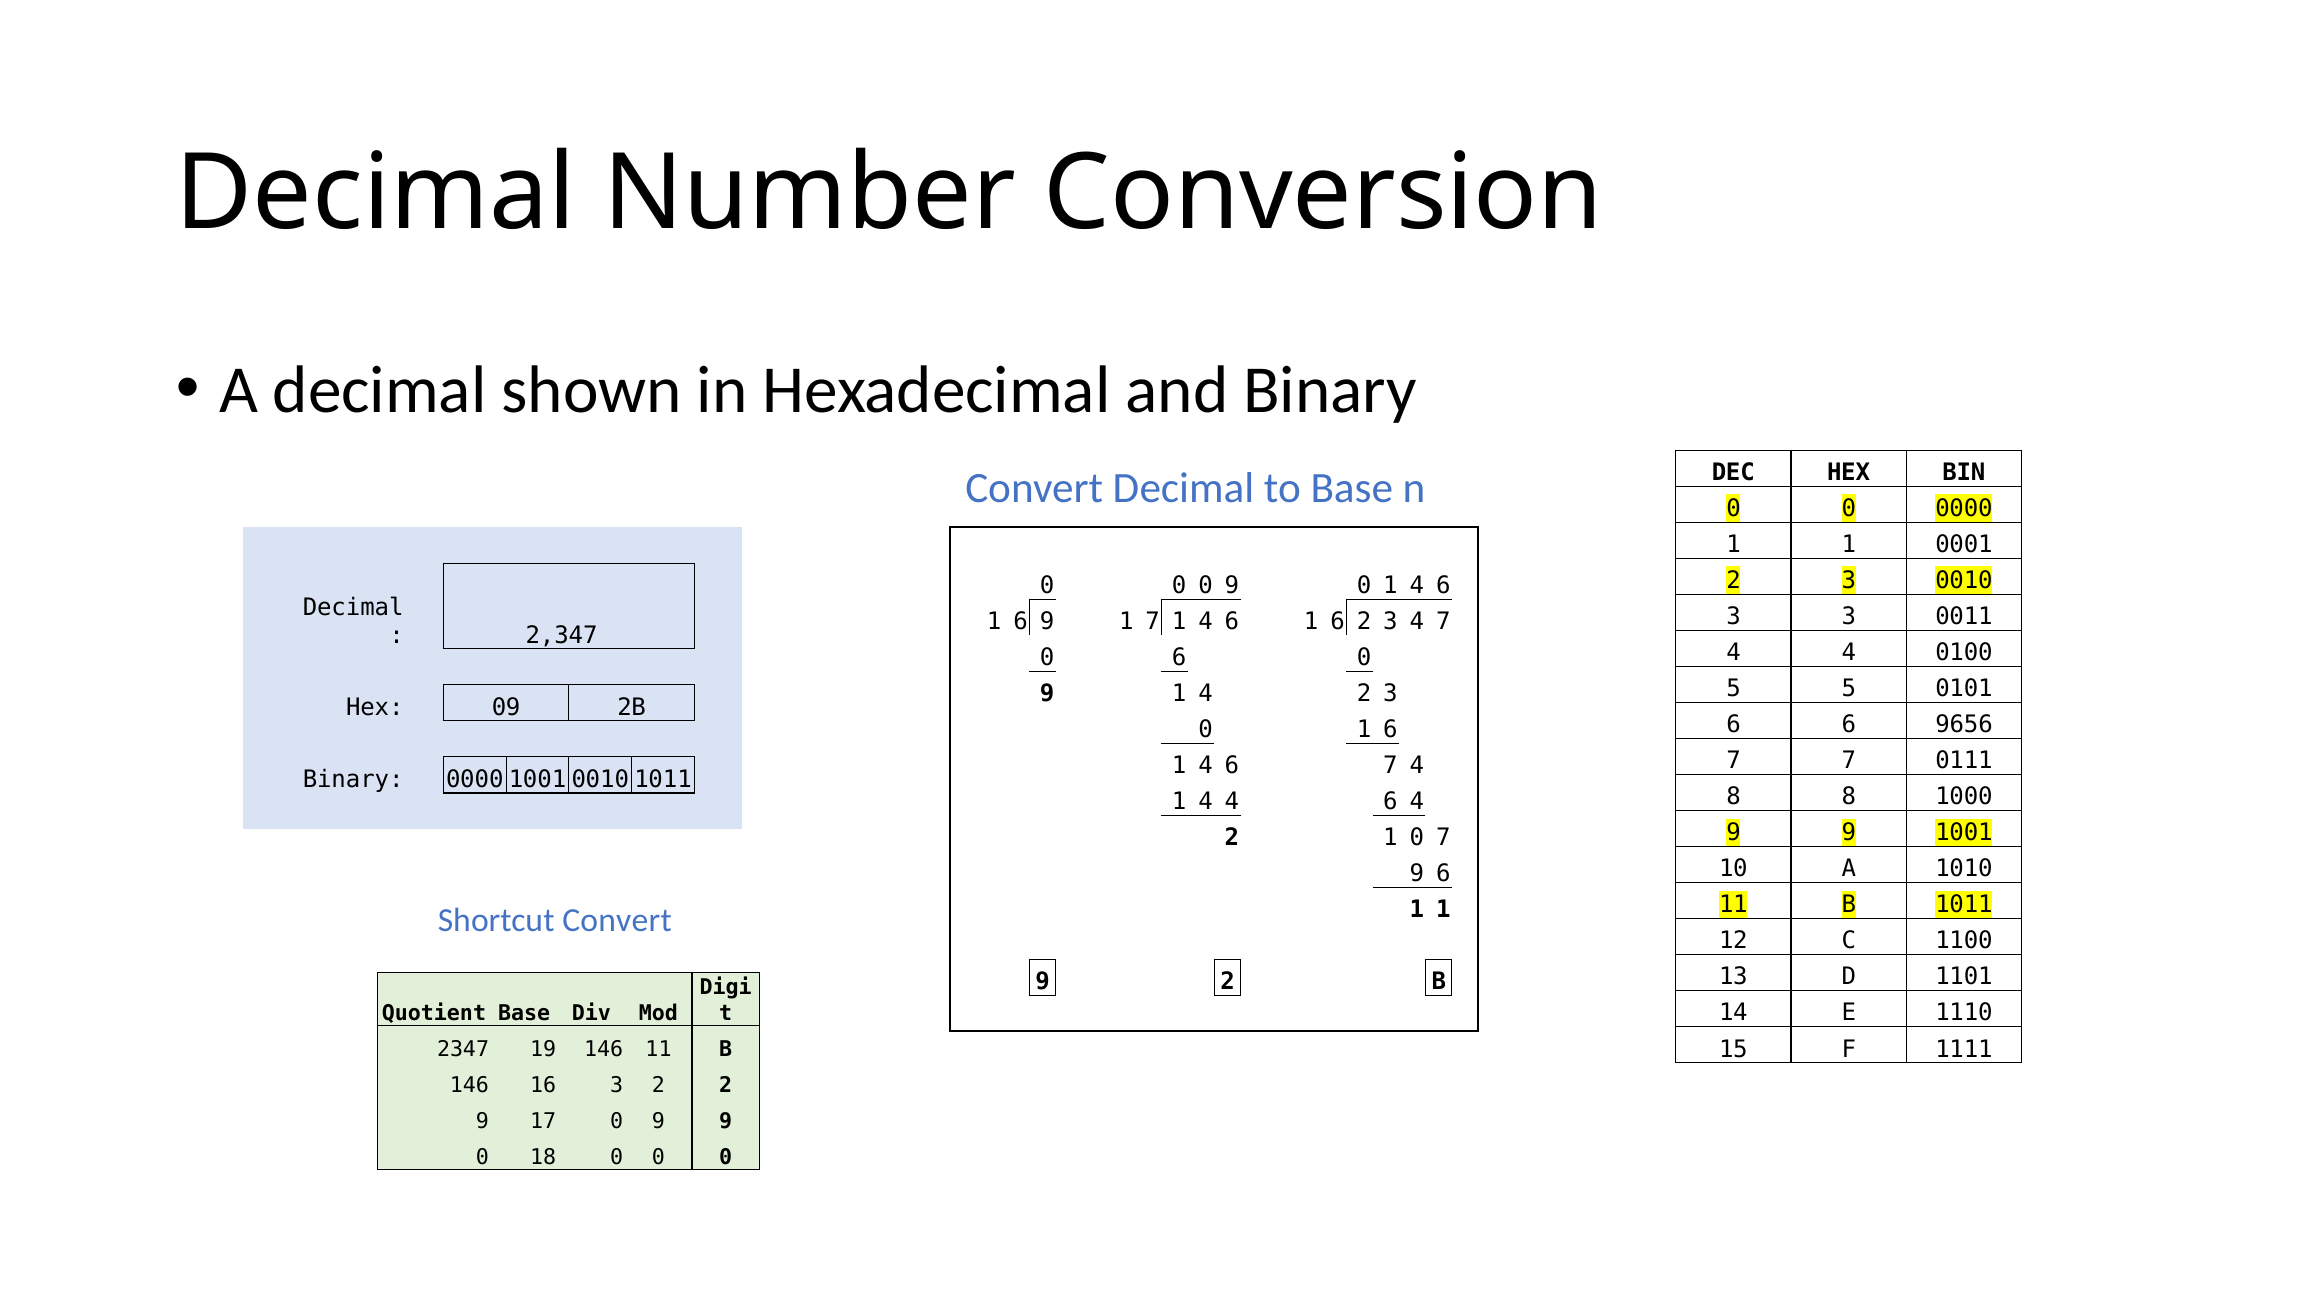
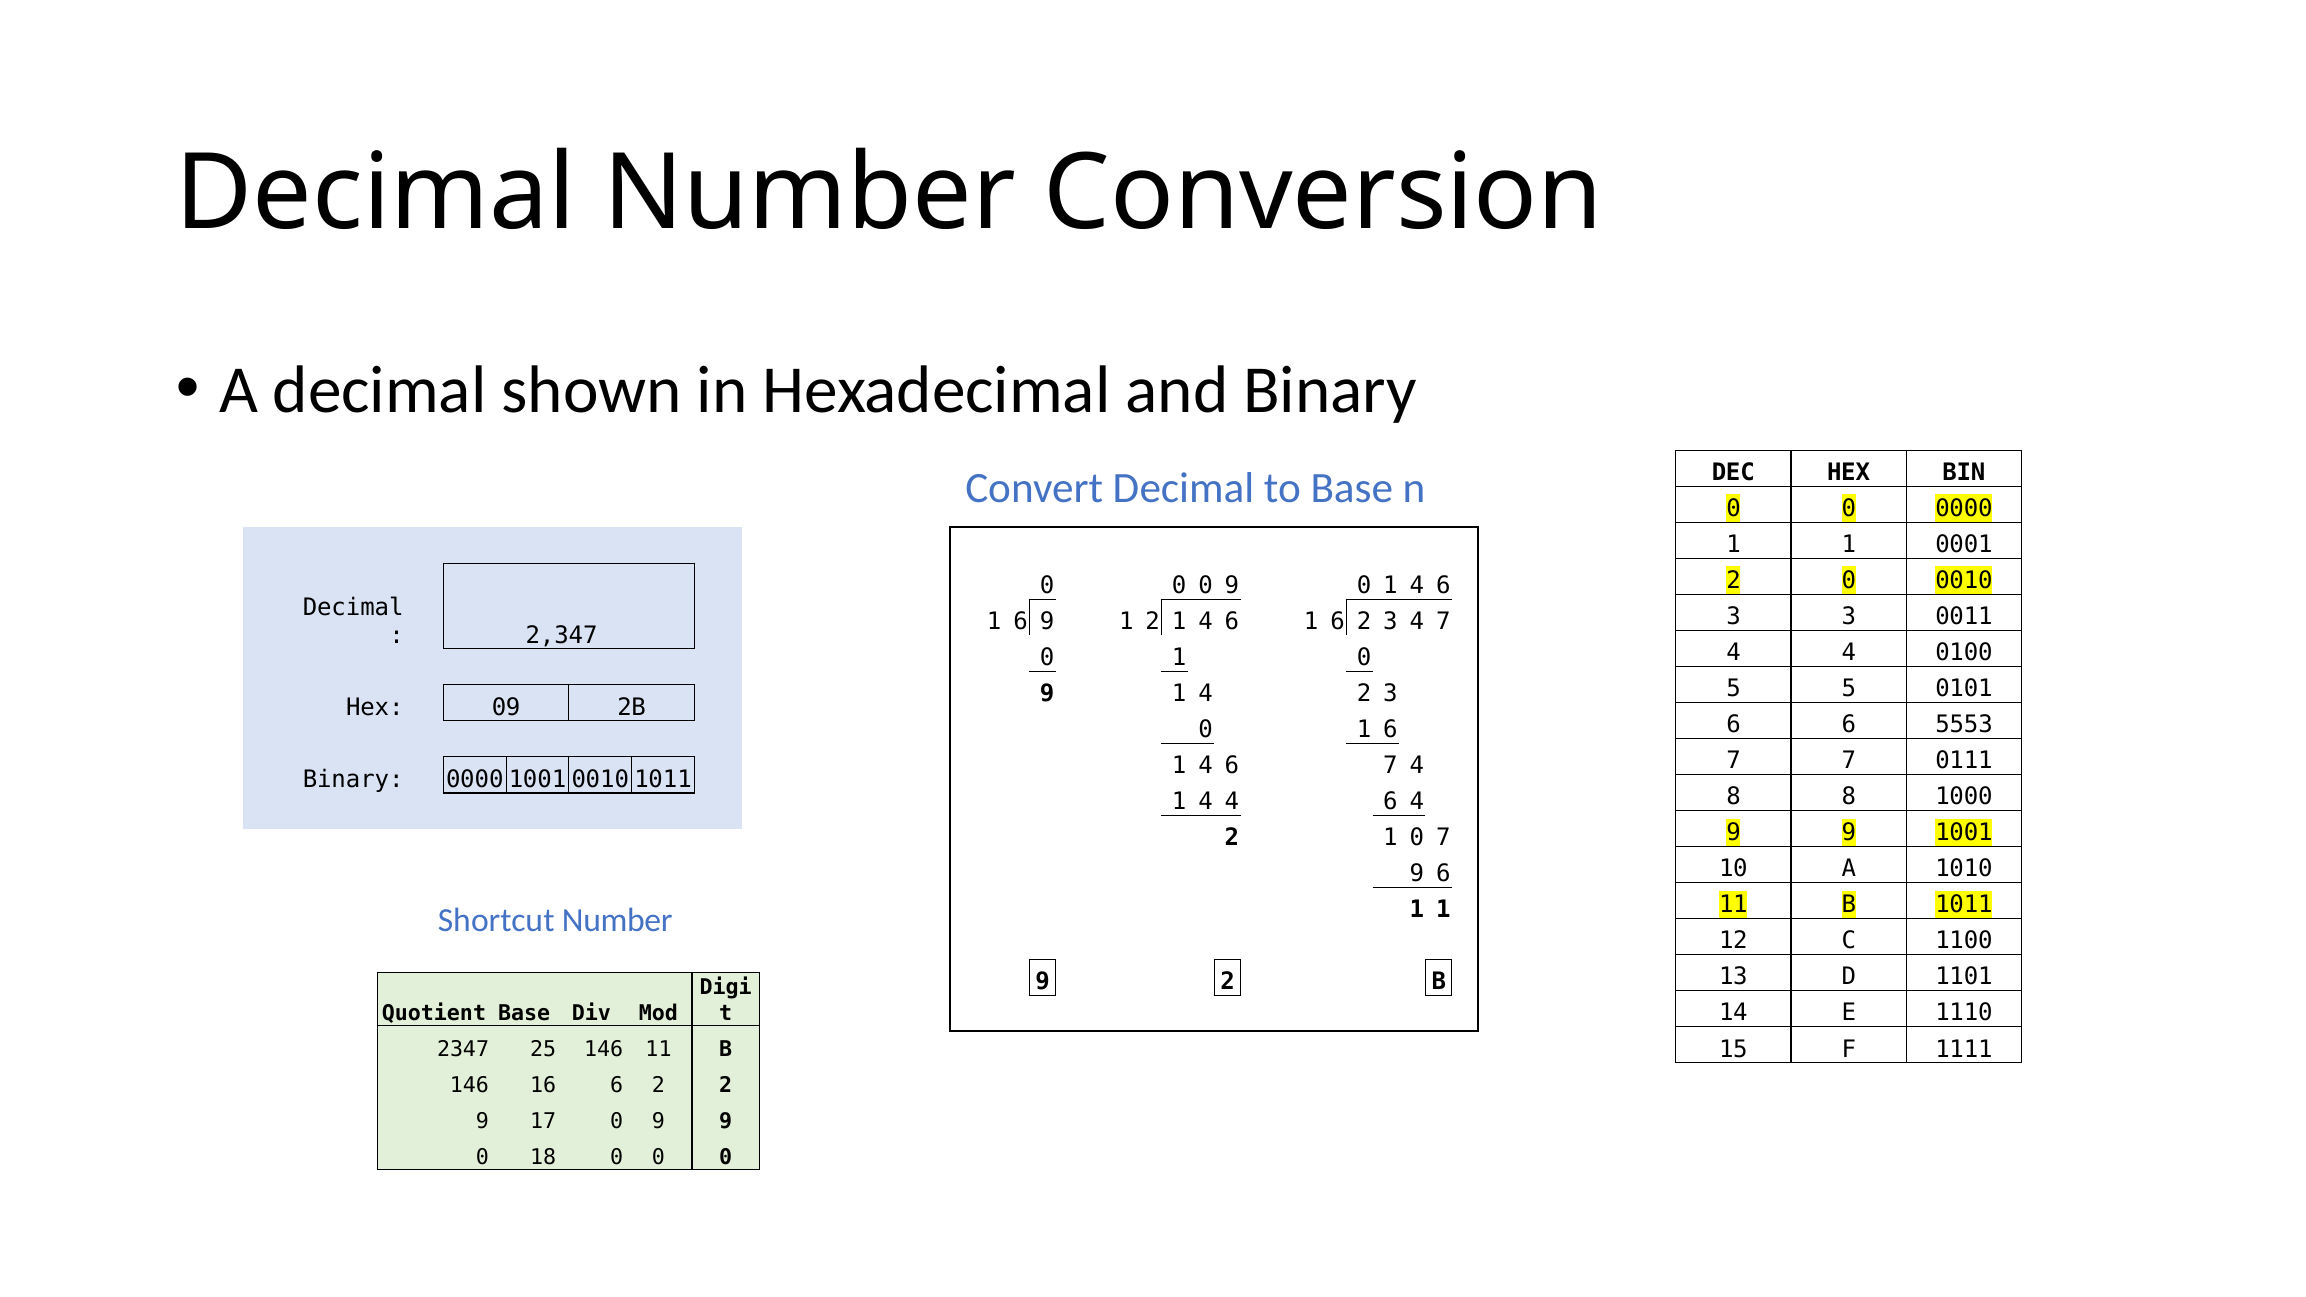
3 at (1849, 581): 3 -> 0
1 7: 7 -> 2
6 at (1179, 658): 6 -> 1
9656: 9656 -> 5553
Shortcut Convert: Convert -> Number
19: 19 -> 25
16 3: 3 -> 6
